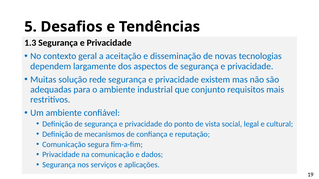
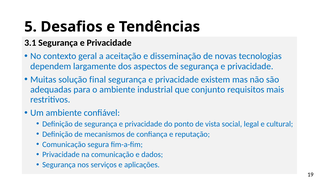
1.3: 1.3 -> 3.1
rede: rede -> final
